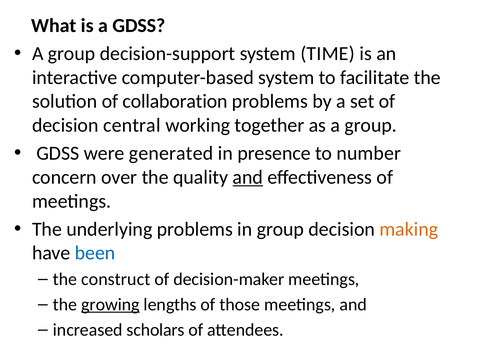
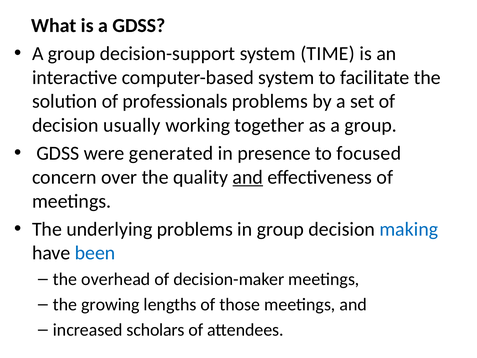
collaboration: collaboration -> professionals
central: central -> usually
number: number -> focused
making colour: orange -> blue
construct: construct -> overhead
growing underline: present -> none
